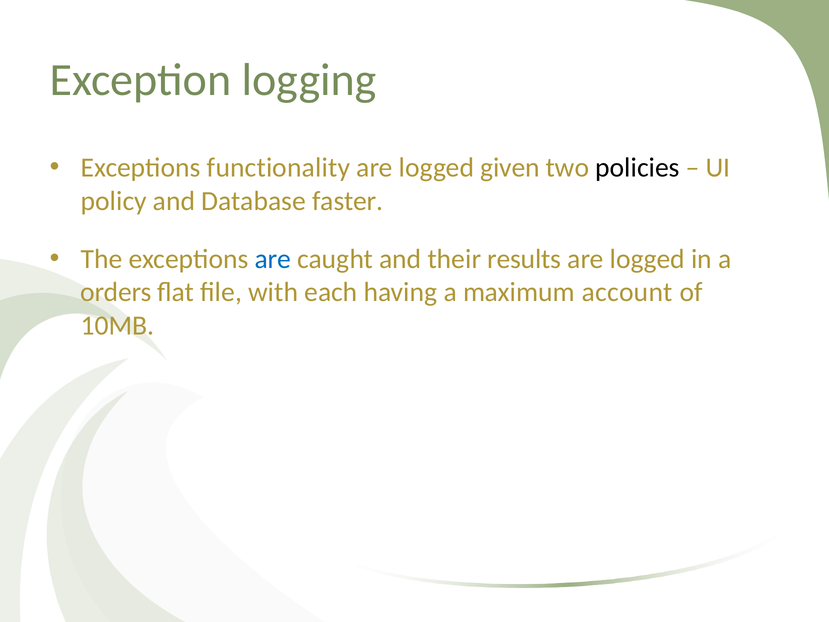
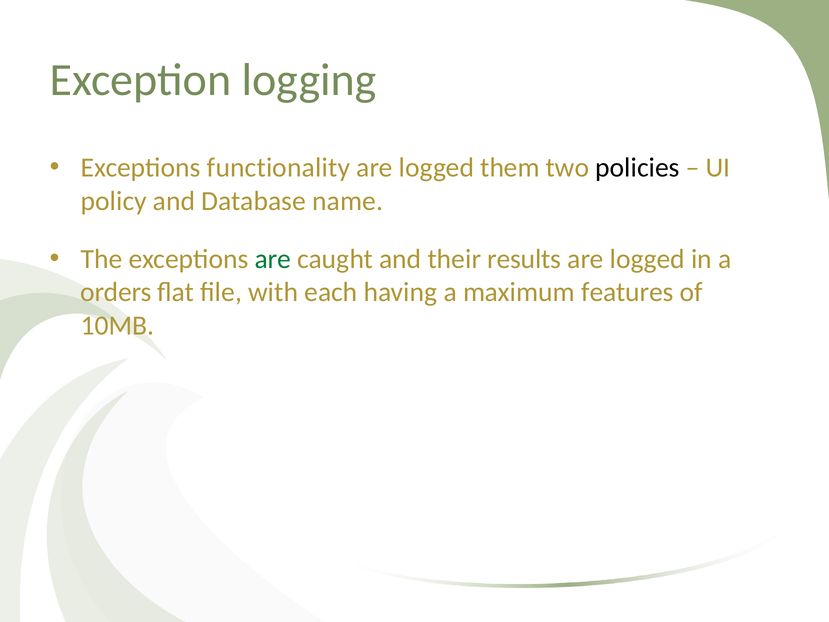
given: given -> them
faster: faster -> name
are at (273, 259) colour: blue -> green
account: account -> features
